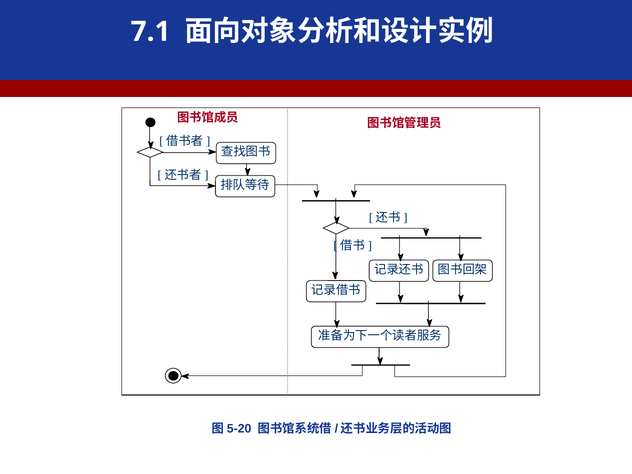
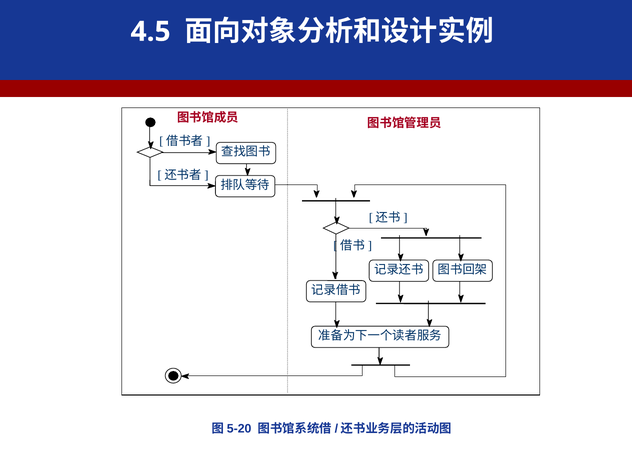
7.1: 7.1 -> 4.5
